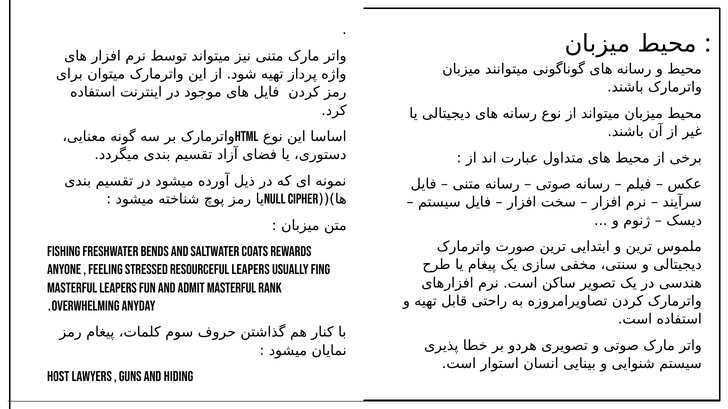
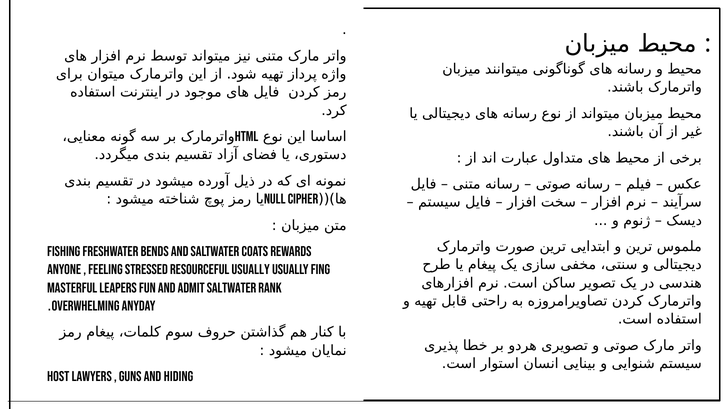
Resourceful leapers: leapers -> usually
admit masterful: masterful -> saltwater
